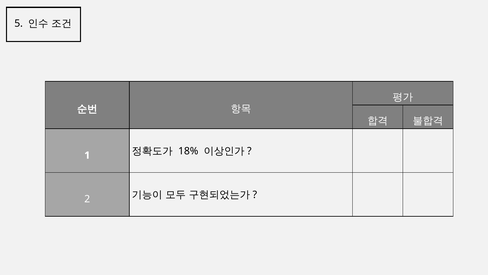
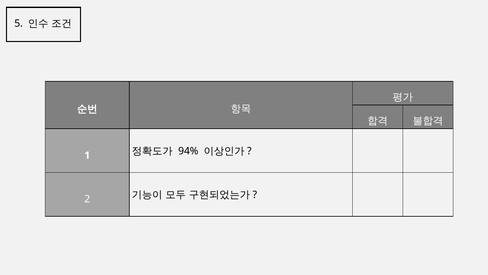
18%: 18% -> 94%
